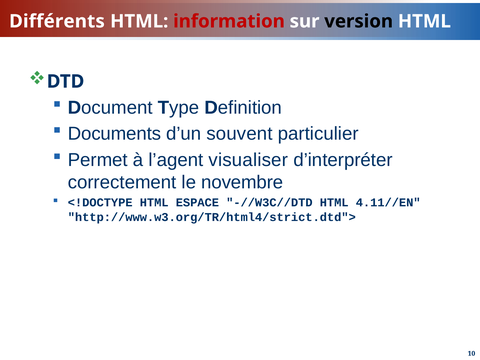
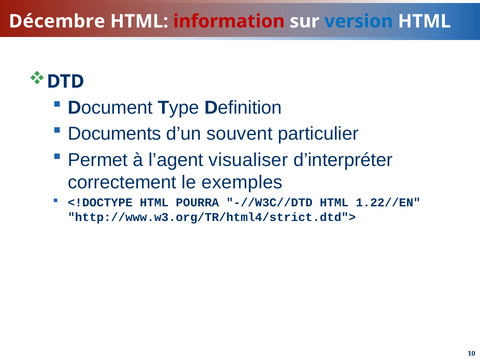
Différents: Différents -> Décembre
version colour: black -> blue
novembre: novembre -> exemples
ESPACE: ESPACE -> POURRA
4.11//EN: 4.11//EN -> 1.22//EN
